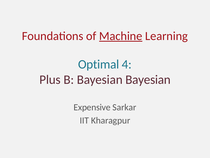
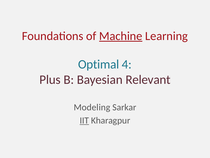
Bayesian Bayesian: Bayesian -> Relevant
Expensive: Expensive -> Modeling
IIT underline: none -> present
